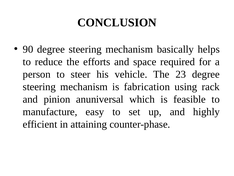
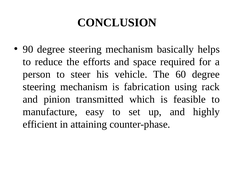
23: 23 -> 60
anuniversal: anuniversal -> transmitted
